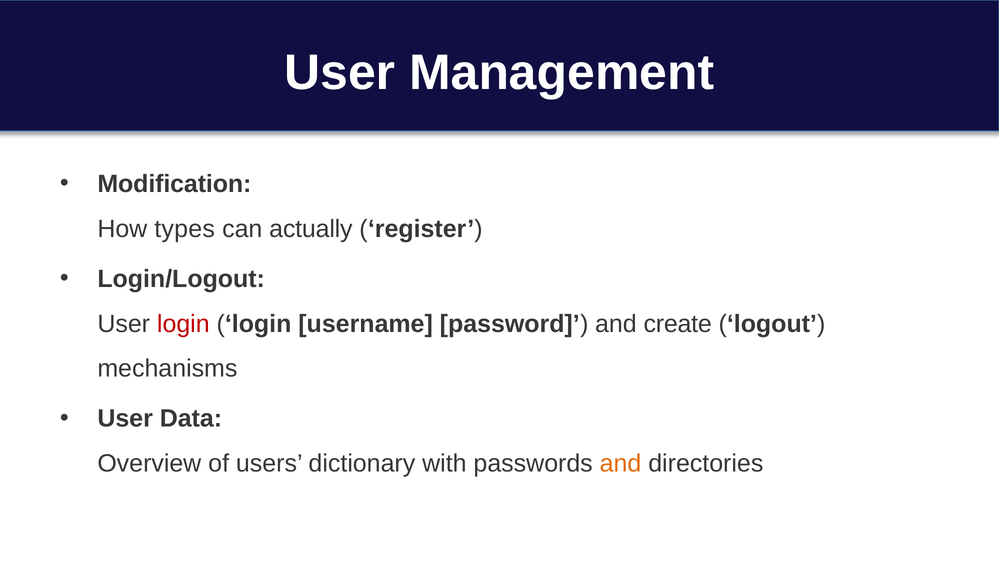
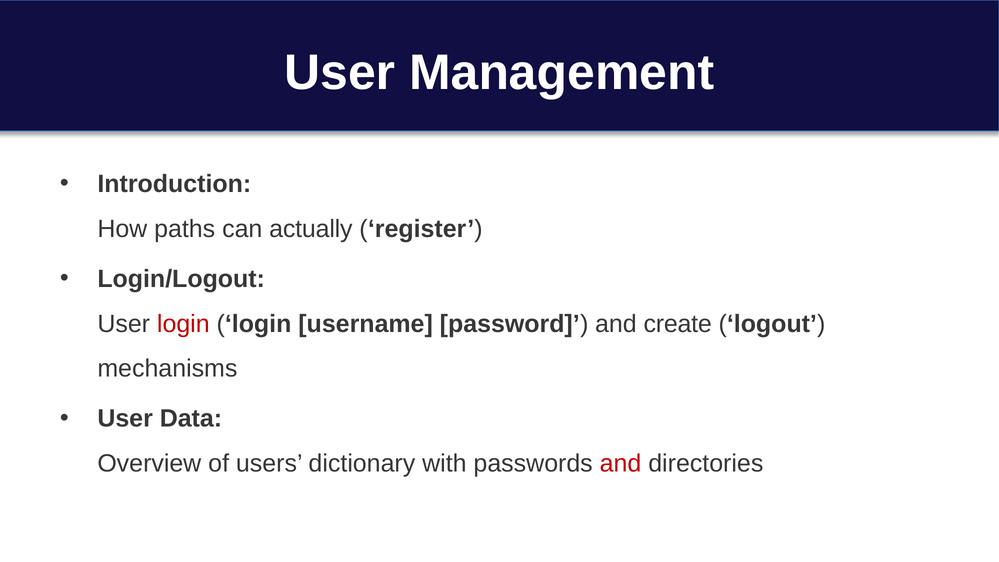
Modification: Modification -> Introduction
types: types -> paths
and at (621, 464) colour: orange -> red
